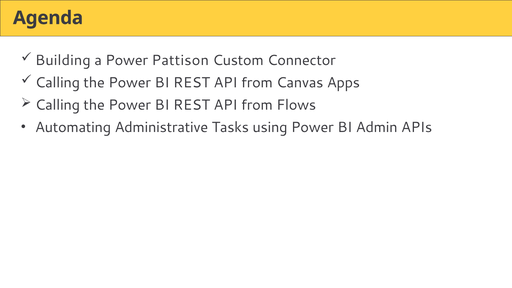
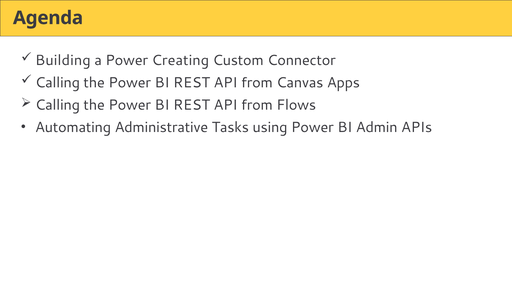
Pattison: Pattison -> Creating
